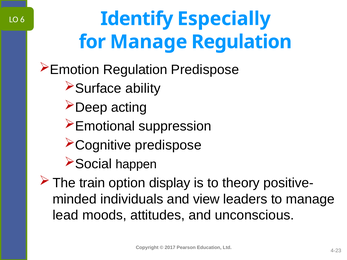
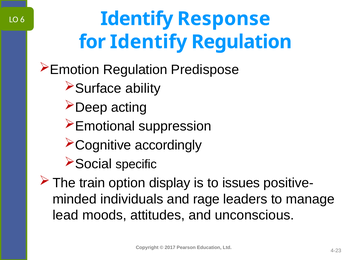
Especially: Especially -> Response
for Manage: Manage -> Identify
predispose at (168, 145): predispose -> accordingly
happen: happen -> specific
theory: theory -> issues
view: view -> rage
